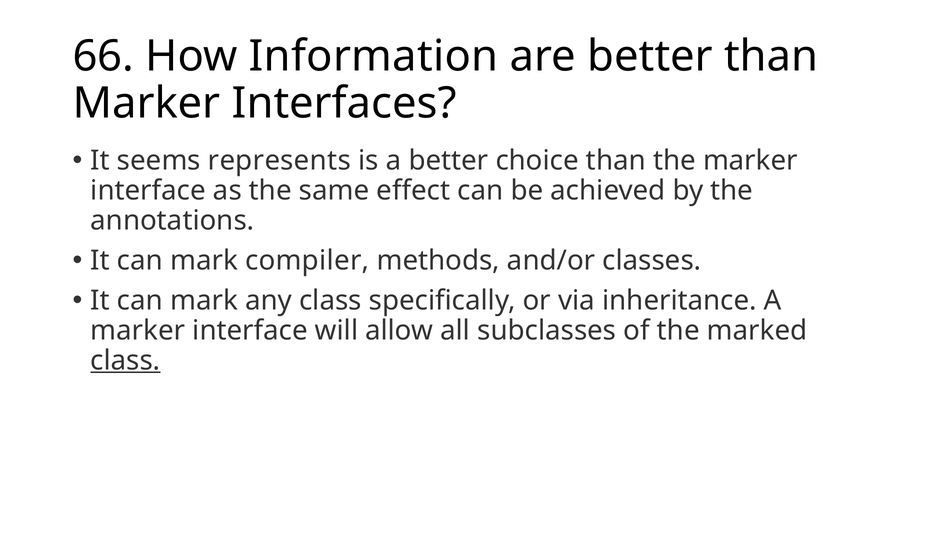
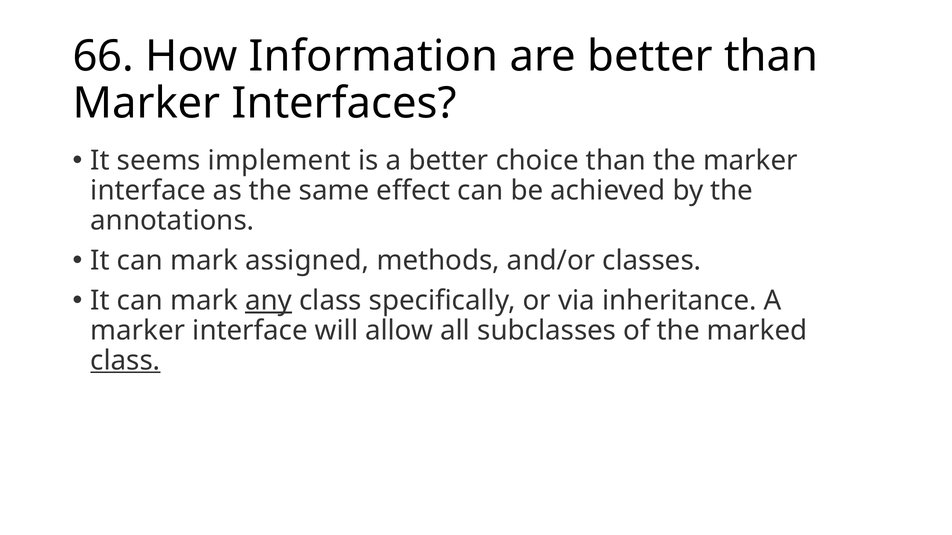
represents: represents -> implement
compiler: compiler -> assigned
any underline: none -> present
